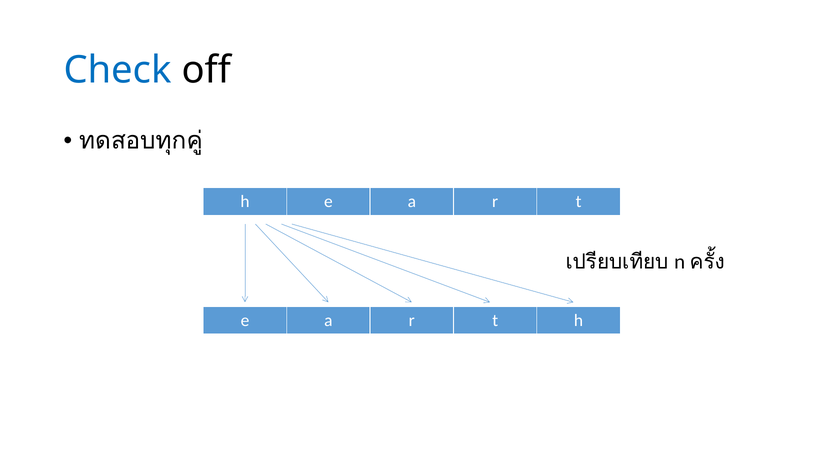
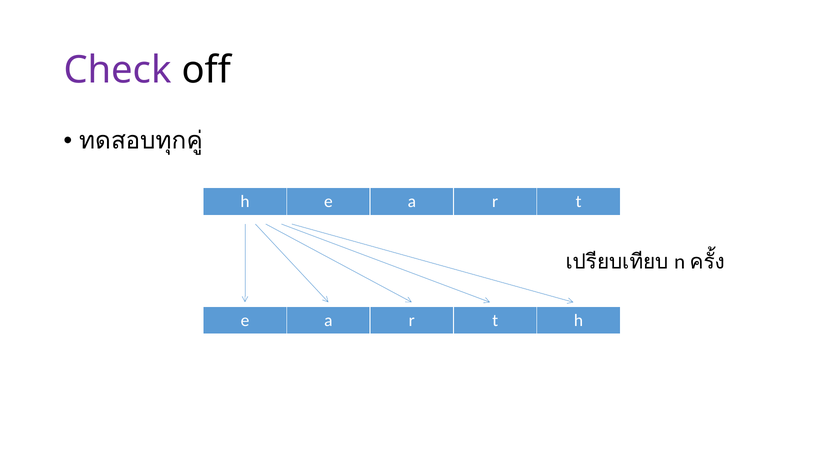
Check colour: blue -> purple
